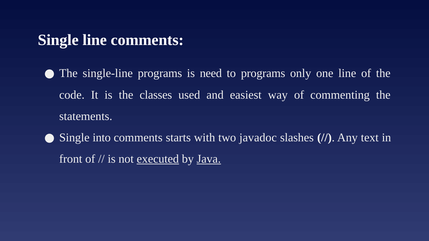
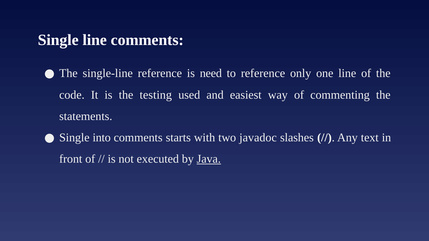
single-line programs: programs -> reference
to programs: programs -> reference
classes: classes -> testing
executed underline: present -> none
